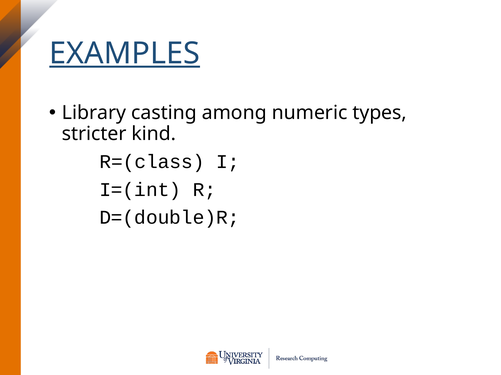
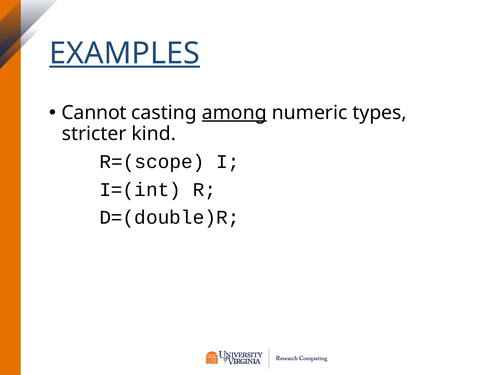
Library: Library -> Cannot
among underline: none -> present
R=(class: R=(class -> R=(scope
